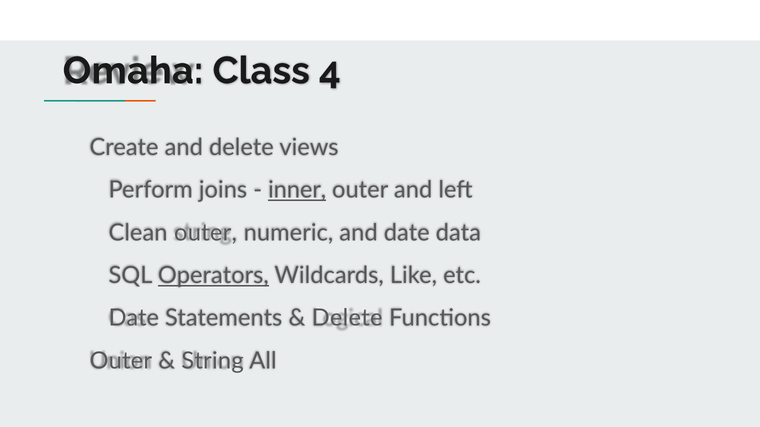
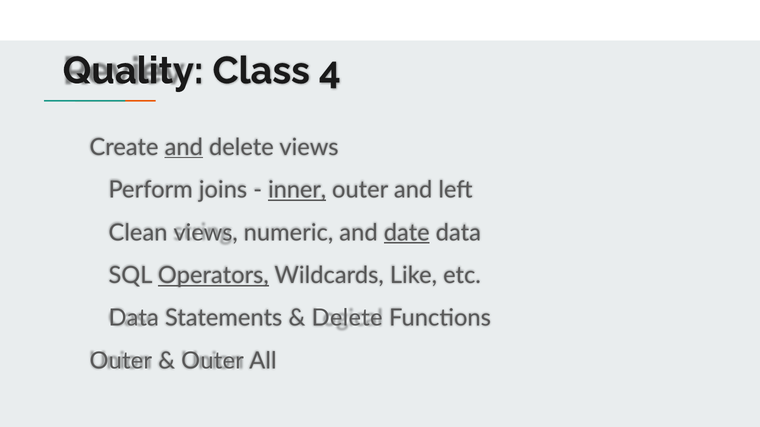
Omaha: Omaha -> Quality
and at (184, 147) underline: none -> present
Clean outer: outer -> views
date at (407, 233) underline: none -> present
Date at (134, 318): Date -> Data
String at (213, 361): String -> Outer
